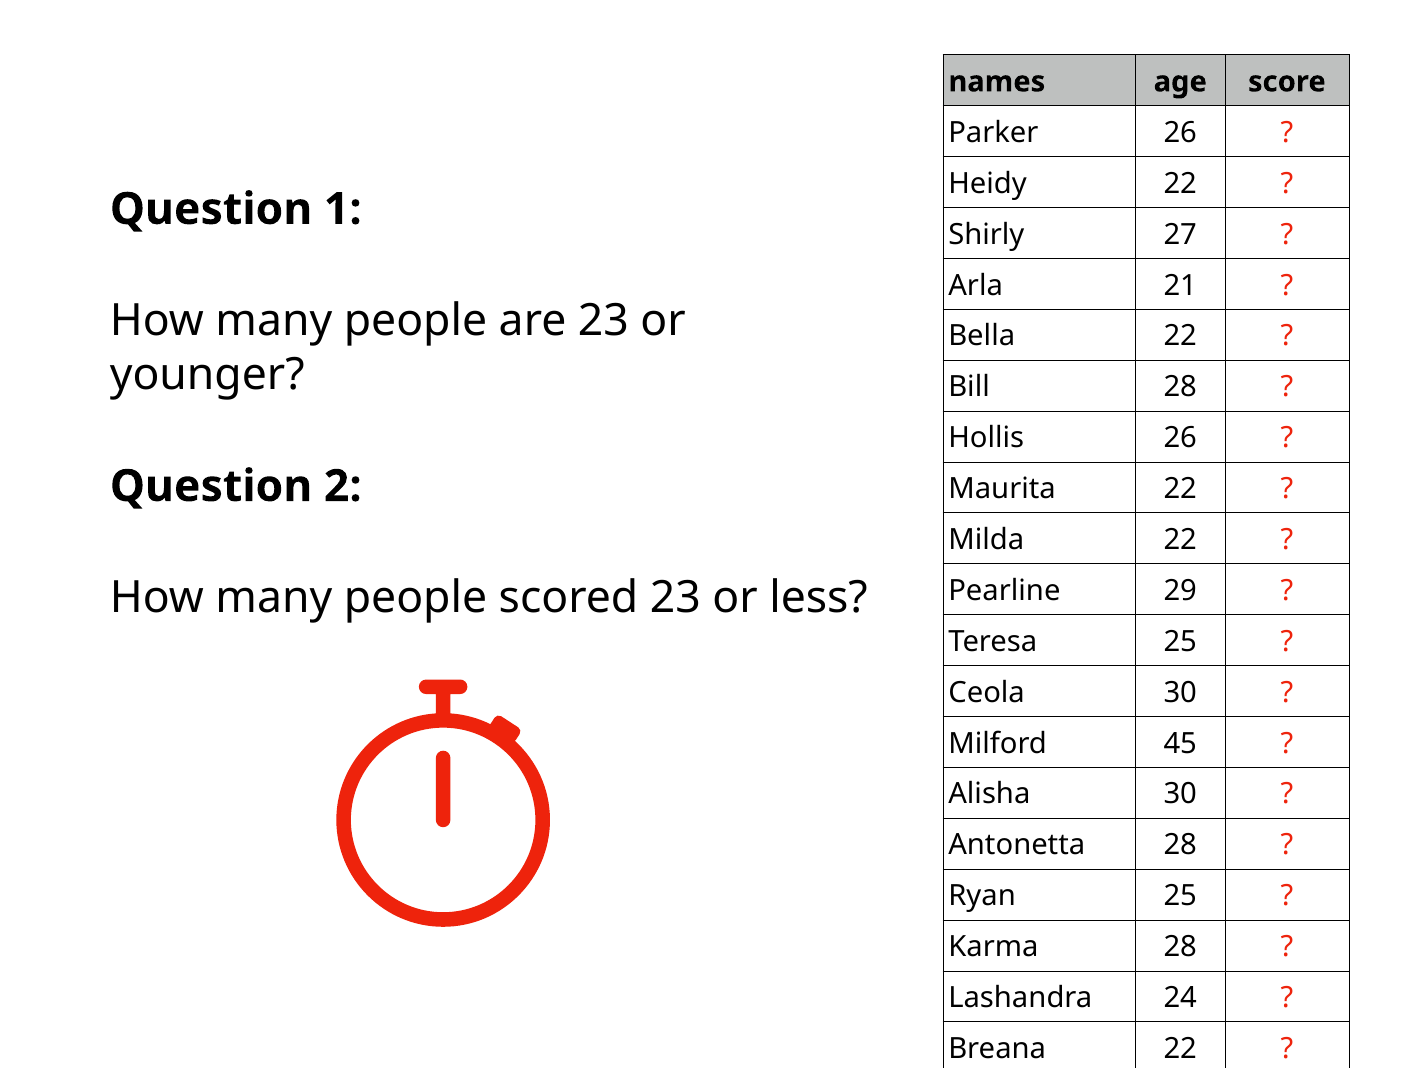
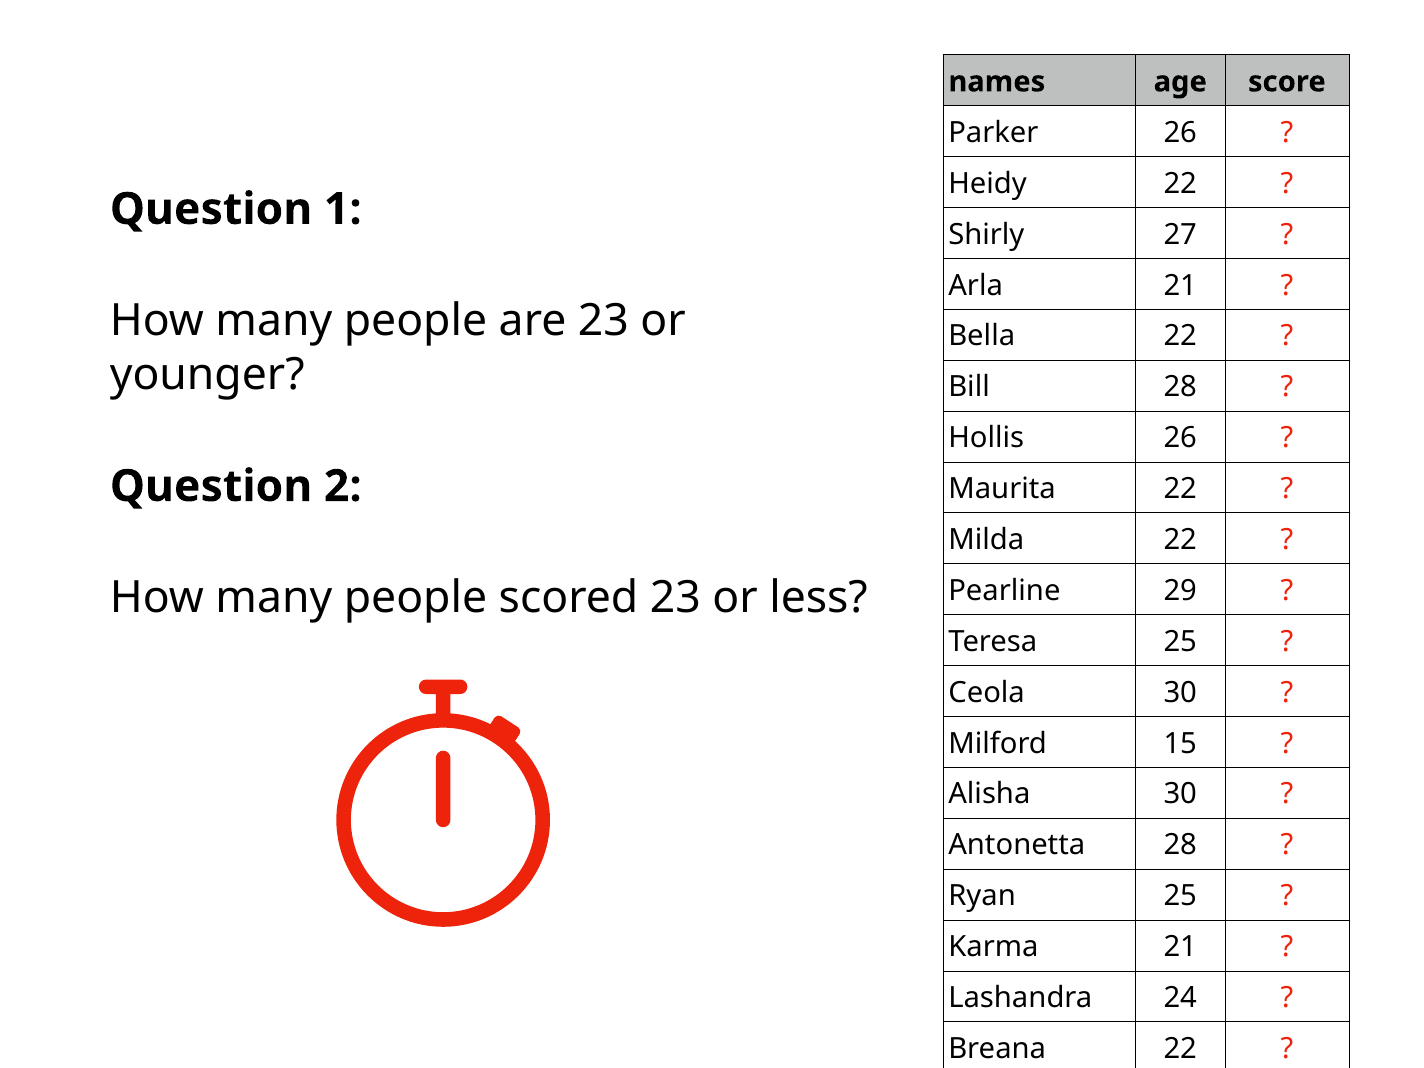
45: 45 -> 15
Karma 28: 28 -> 21
